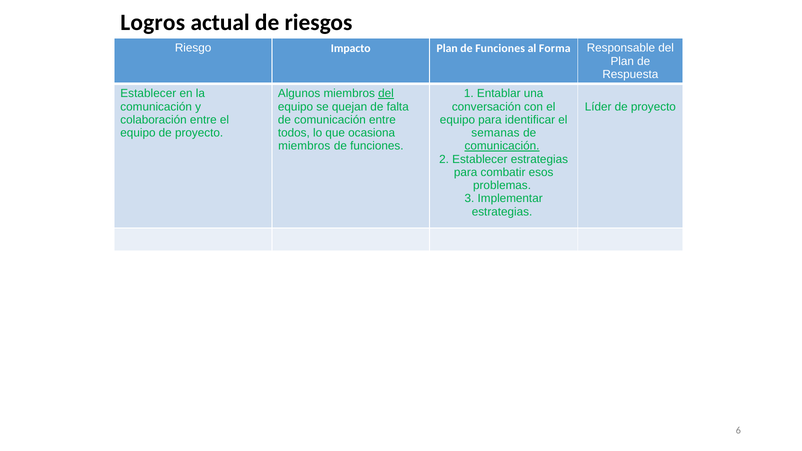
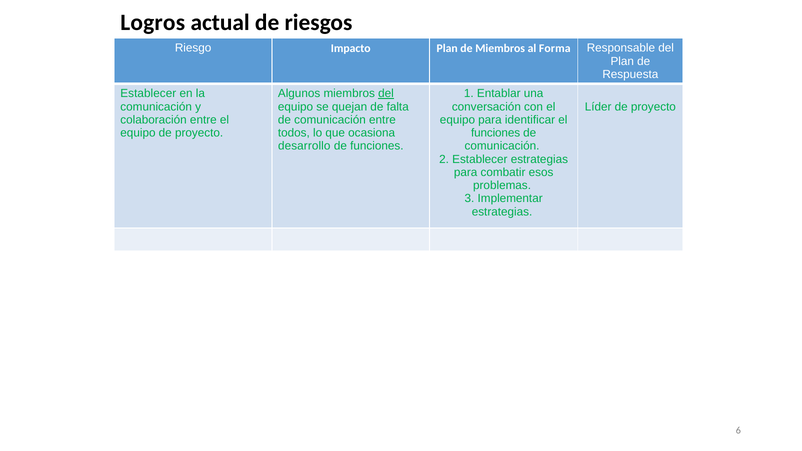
Plan de Funciones: Funciones -> Miembros
semanas at (495, 133): semanas -> funciones
miembros at (304, 146): miembros -> desarrollo
comunicación at (502, 146) underline: present -> none
